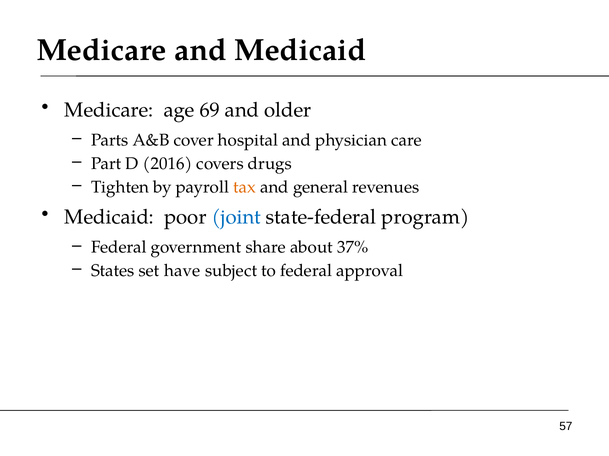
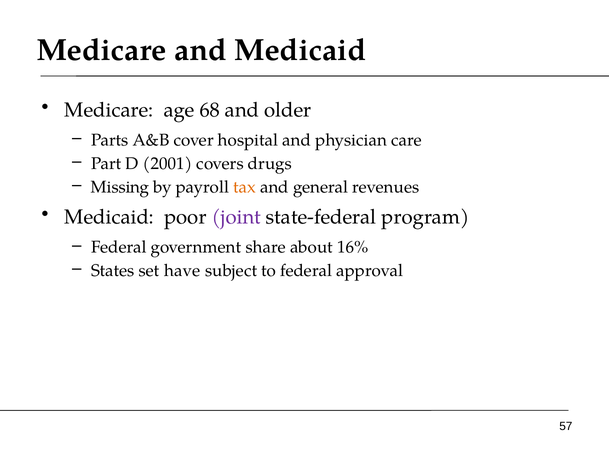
69: 69 -> 68
2016: 2016 -> 2001
Tighten: Tighten -> Missing
joint colour: blue -> purple
37%: 37% -> 16%
